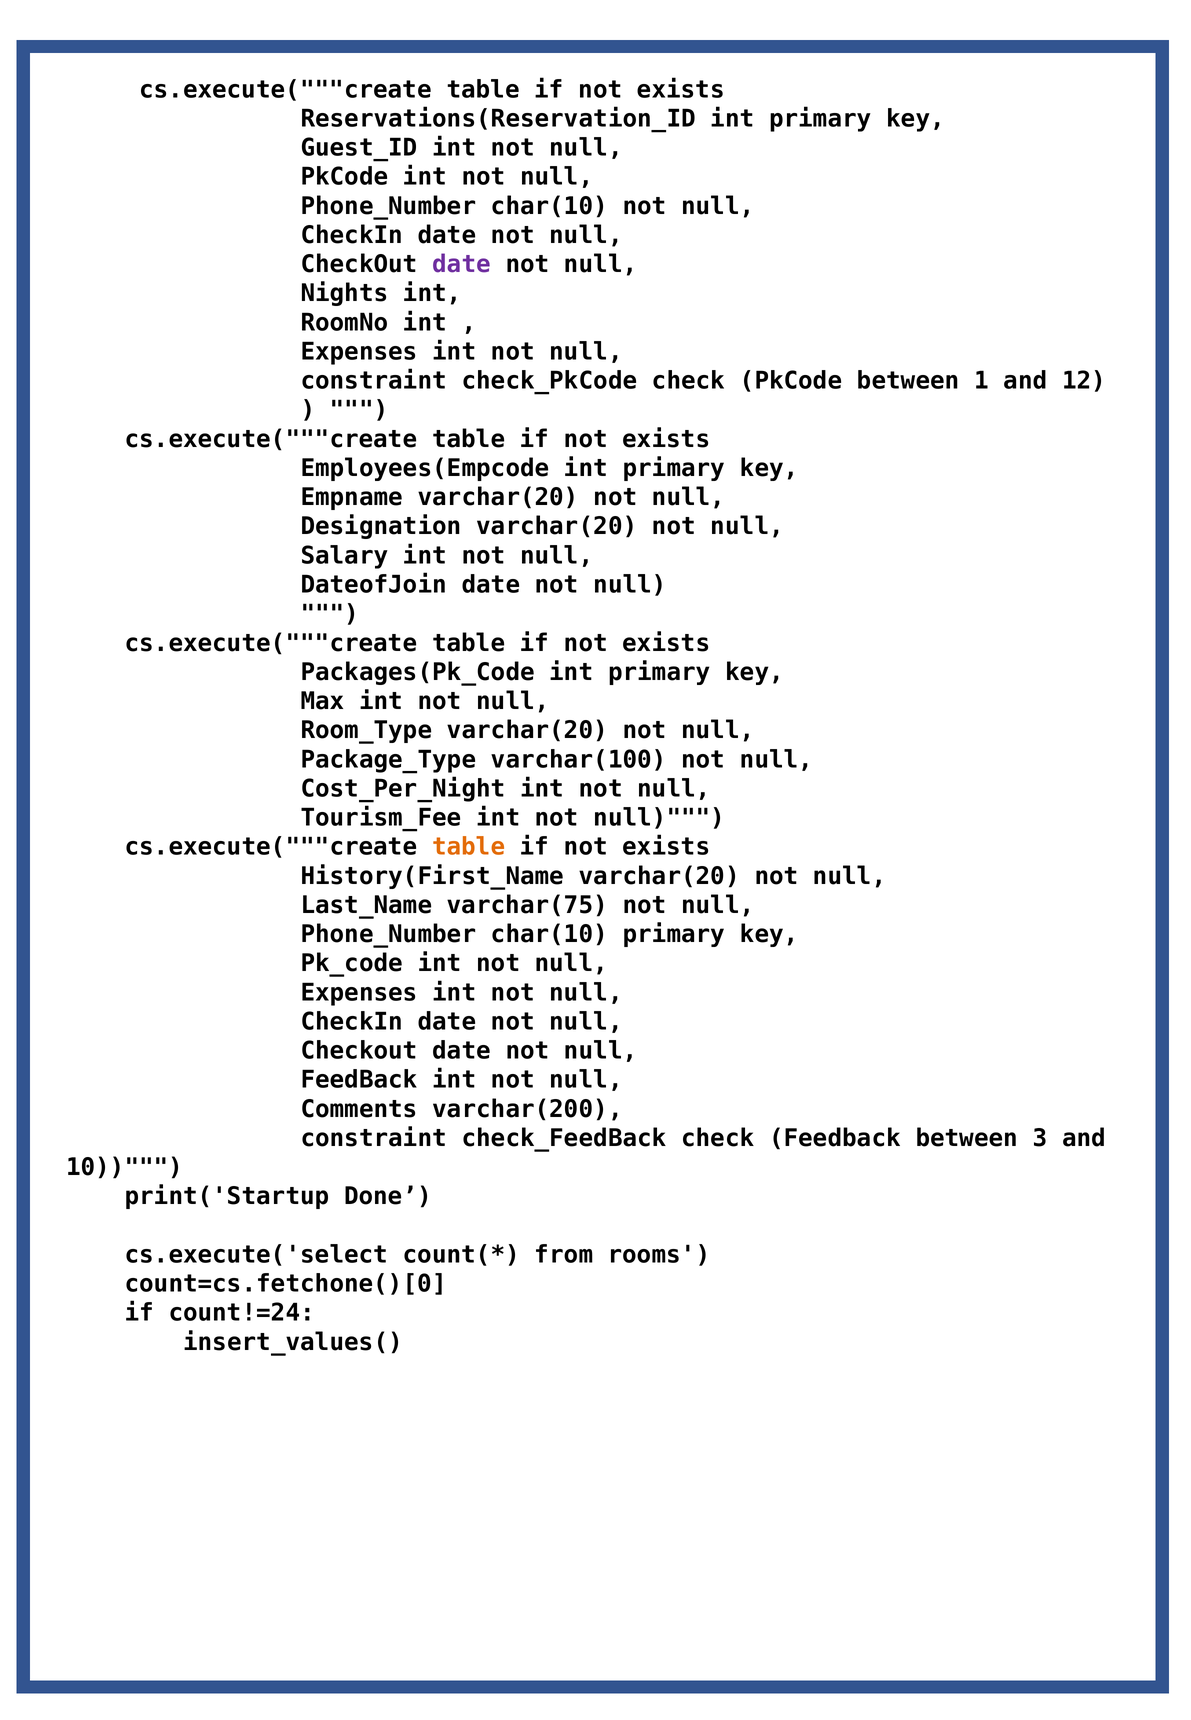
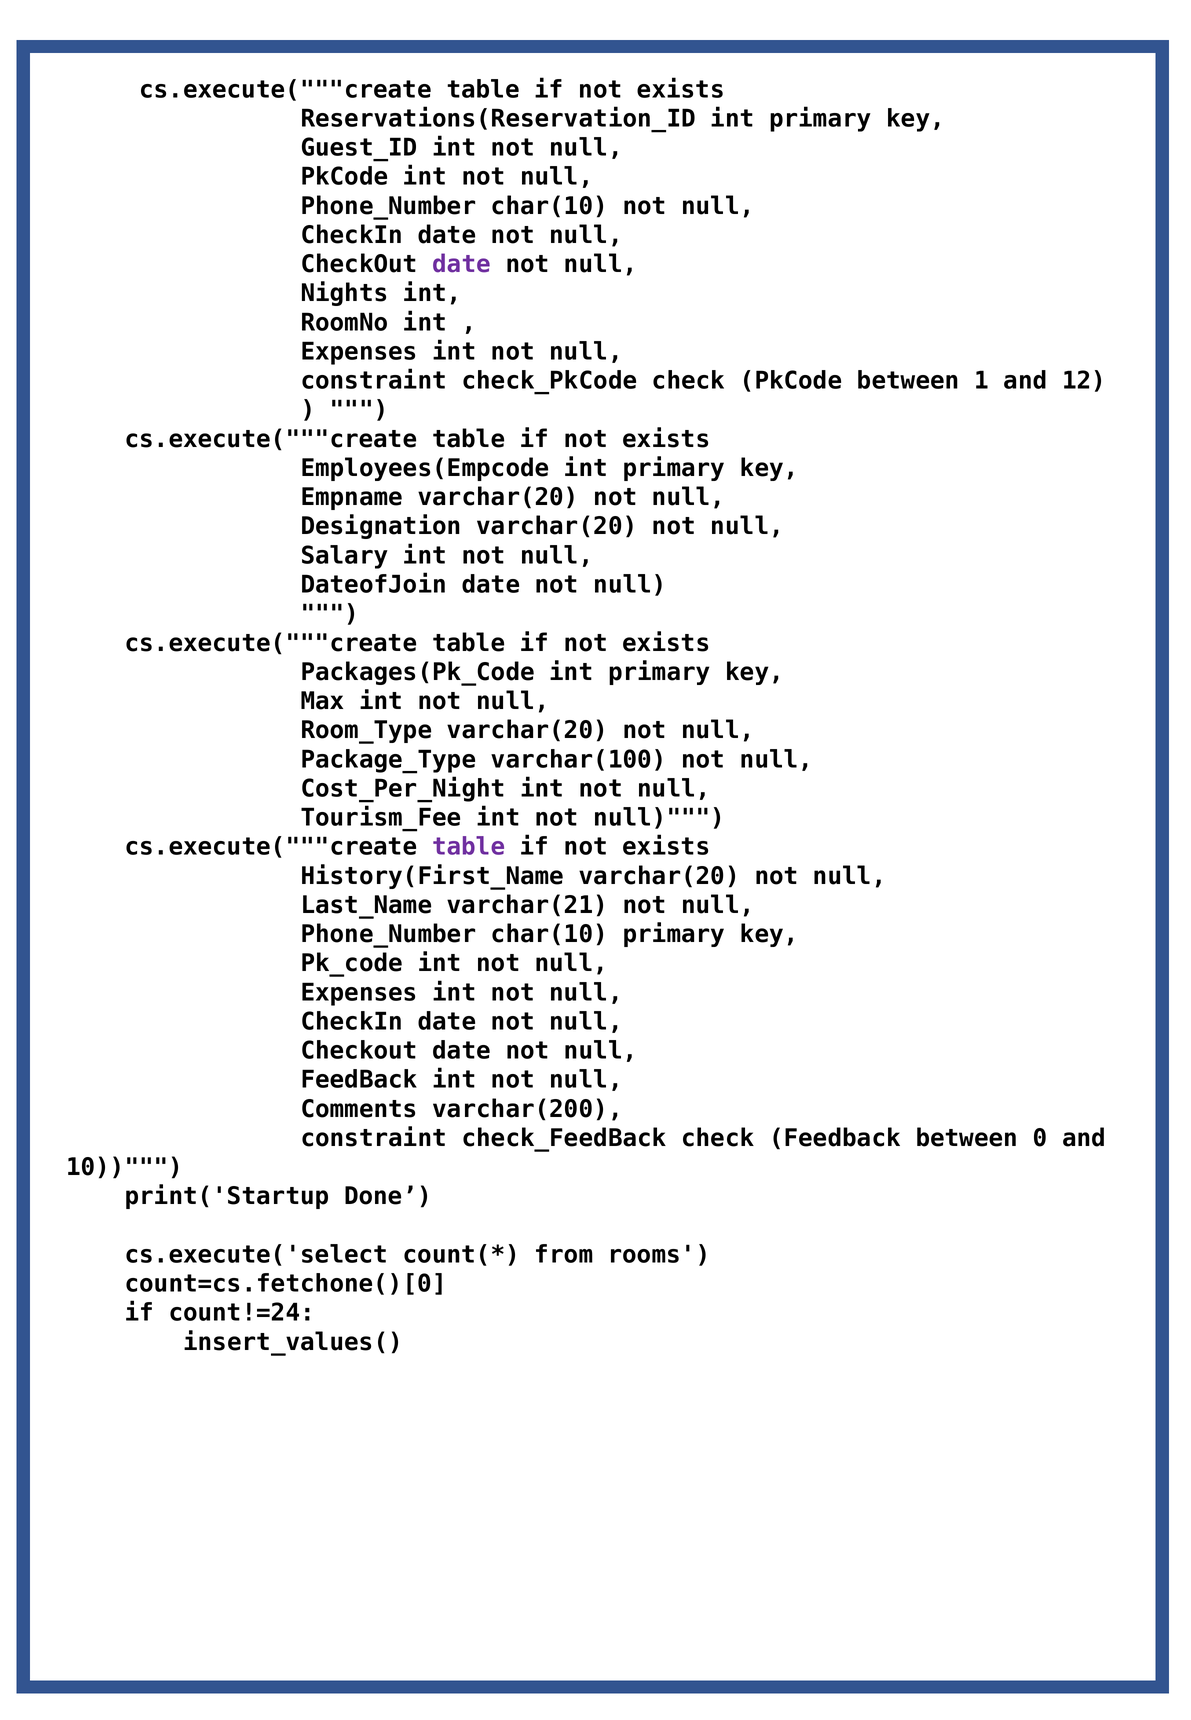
table at (469, 847) colour: orange -> purple
varchar(75: varchar(75 -> varchar(21
3: 3 -> 0
